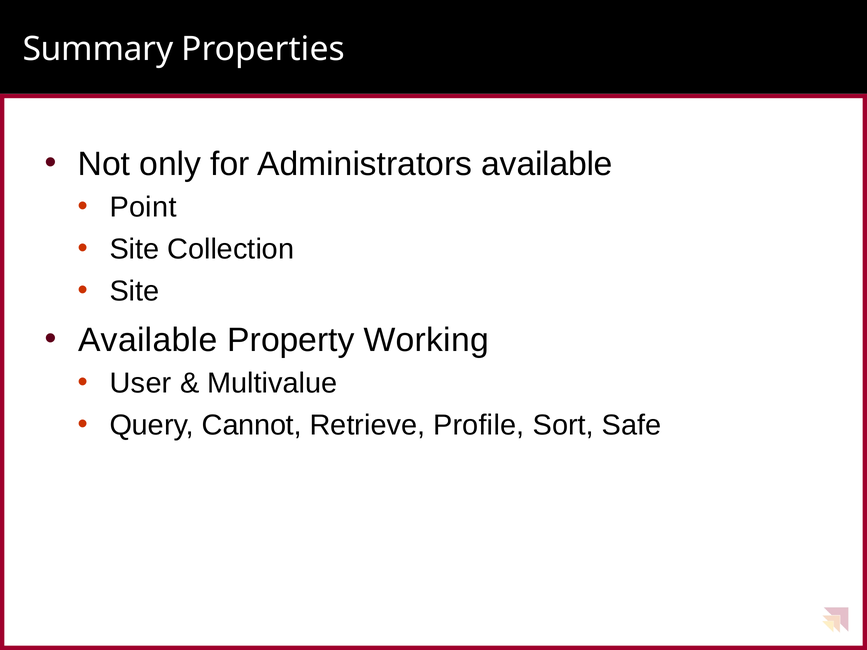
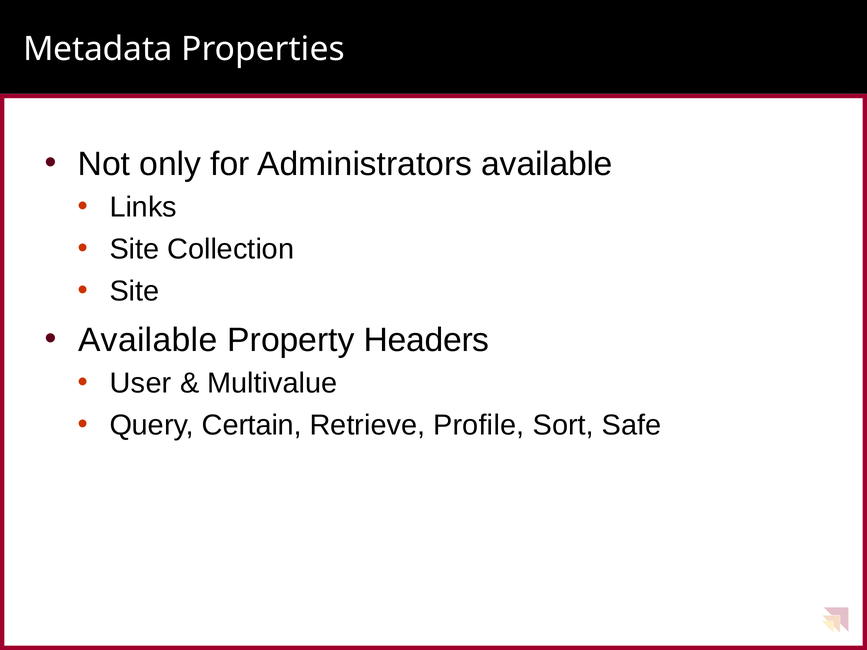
Summary: Summary -> Metadata
Point: Point -> Links
Working: Working -> Headers
Cannot: Cannot -> Certain
